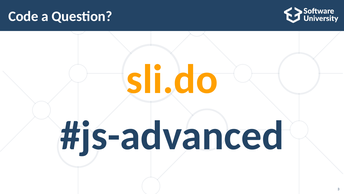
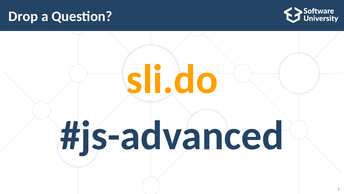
Code: Code -> Drop
